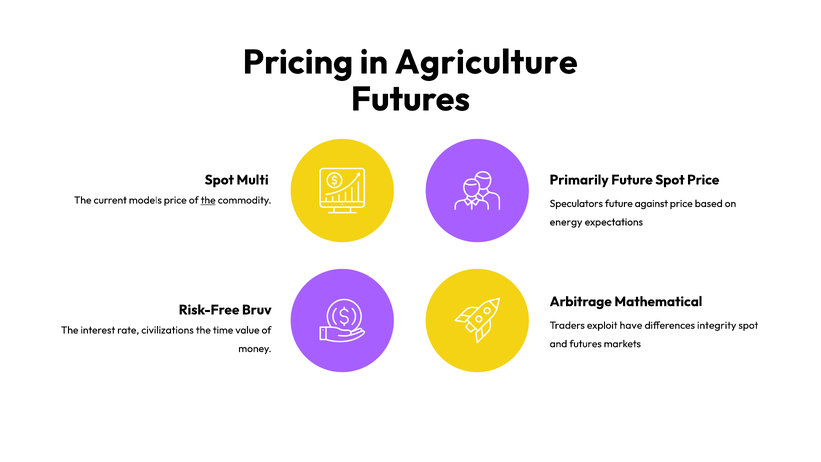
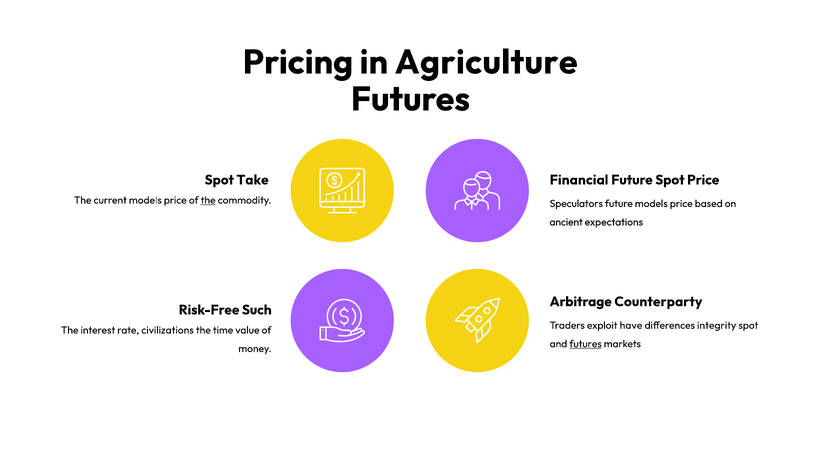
Multi: Multi -> Take
Primarily: Primarily -> Financial
future against: against -> models
energy: energy -> ancient
Mathematical: Mathematical -> Counterparty
Bruv: Bruv -> Such
futures at (586, 344) underline: none -> present
